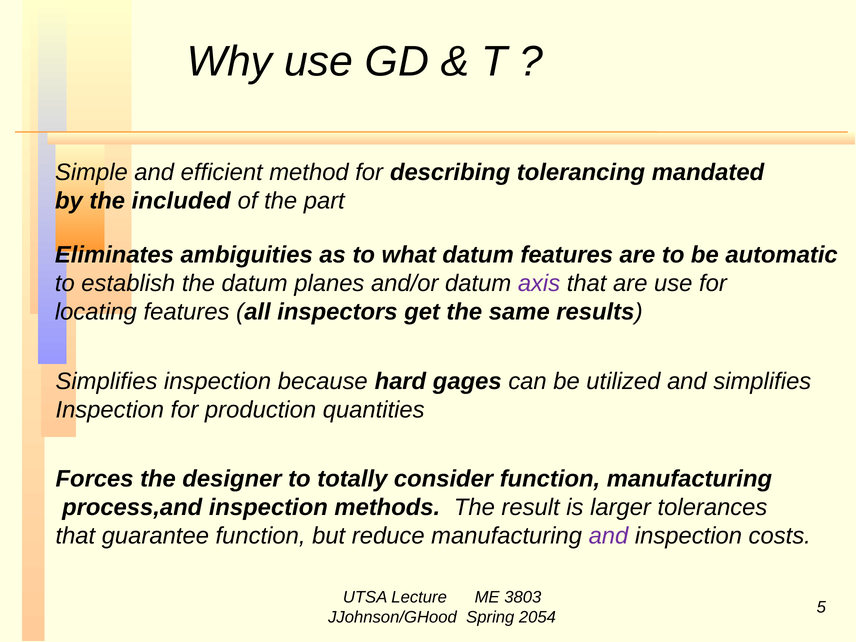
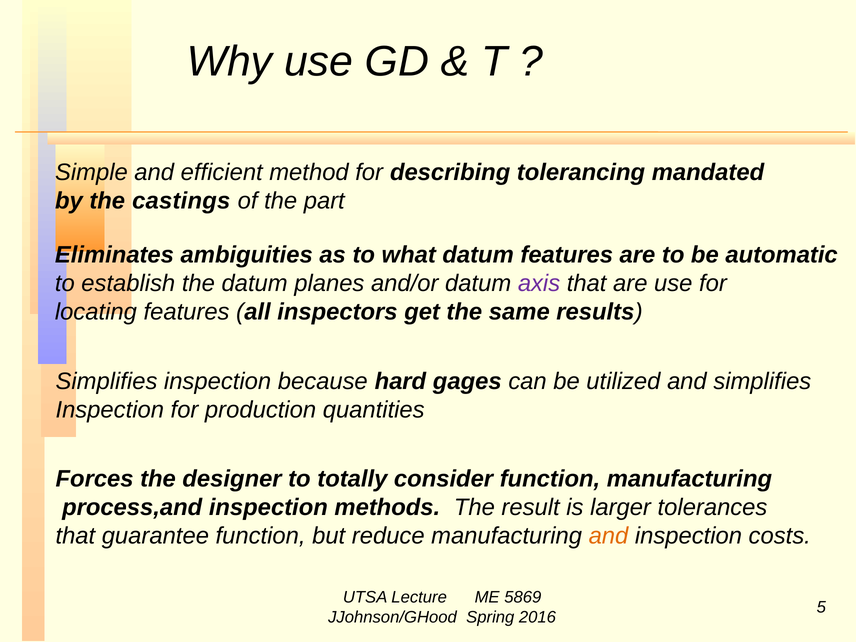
included: included -> castings
and at (608, 536) colour: purple -> orange
3803: 3803 -> 5869
2054: 2054 -> 2016
